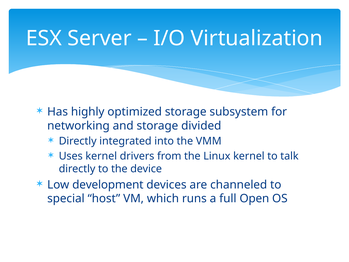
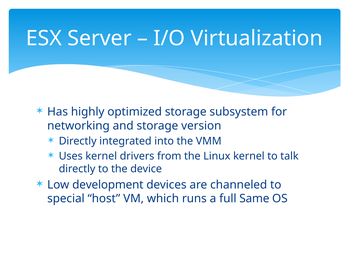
divided: divided -> version
Open: Open -> Same
